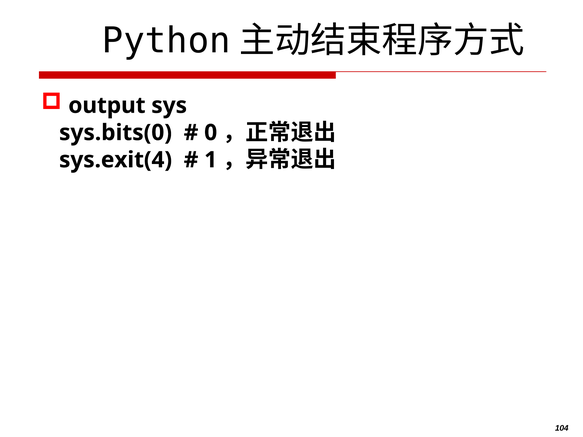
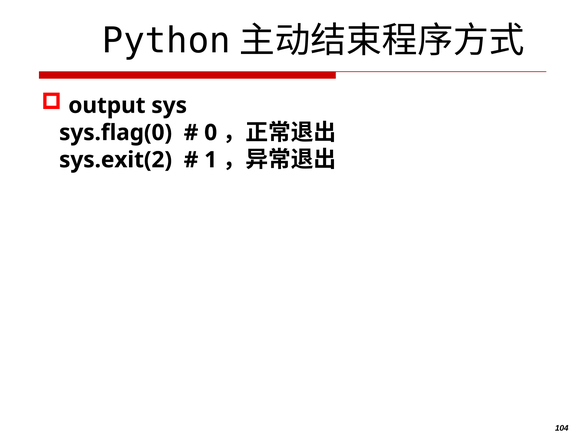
sys.bits(0: sys.bits(0 -> sys.flag(0
sys.exit(4: sys.exit(4 -> sys.exit(2
